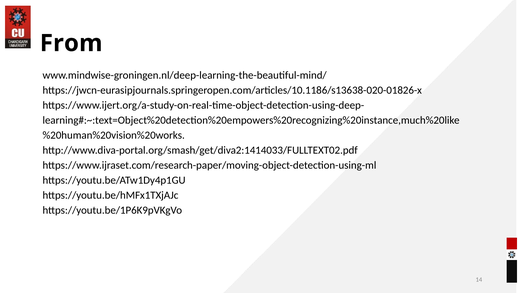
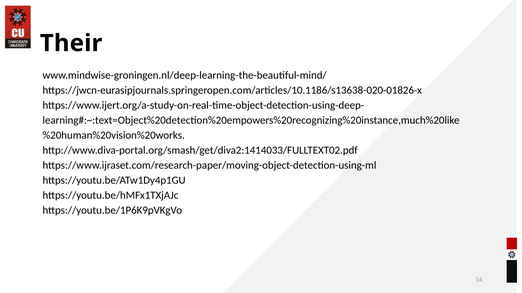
From: From -> Their
